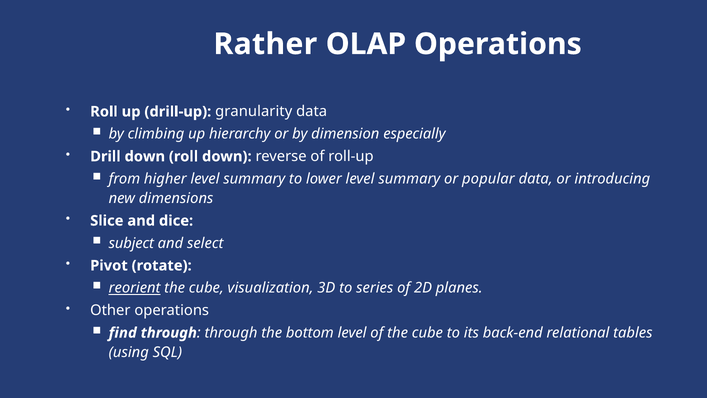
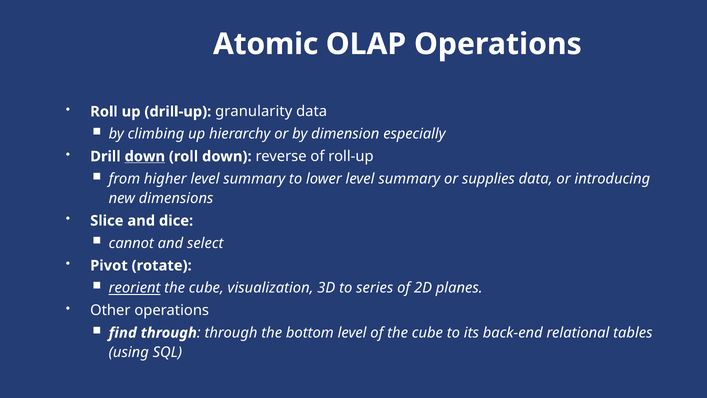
Rather: Rather -> Atomic
down at (145, 156) underline: none -> present
popular: popular -> supplies
subject: subject -> cannot
